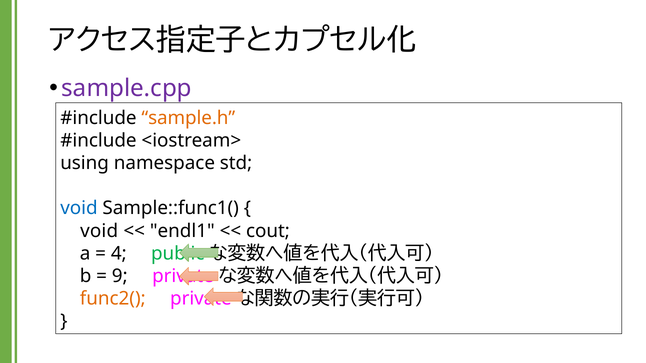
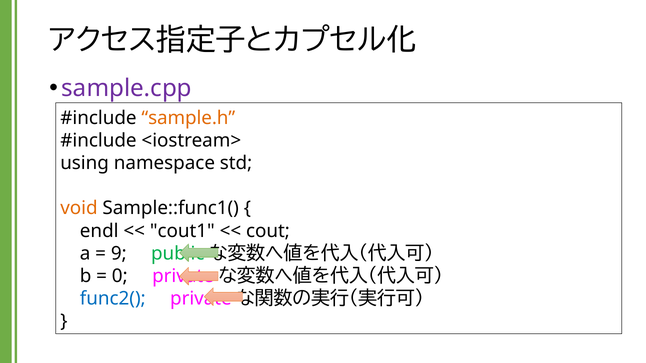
void at (79, 208) colour: blue -> orange
void at (99, 231): void -> endl
endl1: endl1 -> cout1
4: 4 -> 9
9: 9 -> 0
func2( colour: orange -> blue
